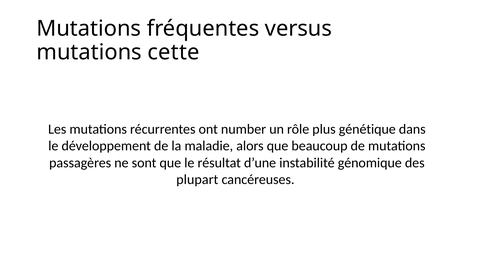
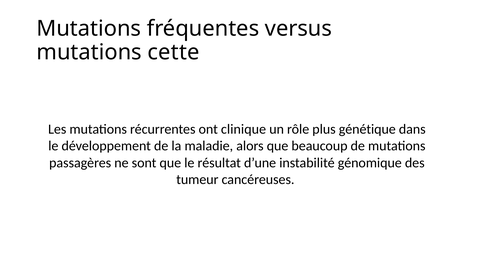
number: number -> clinique
plupart: plupart -> tumeur
